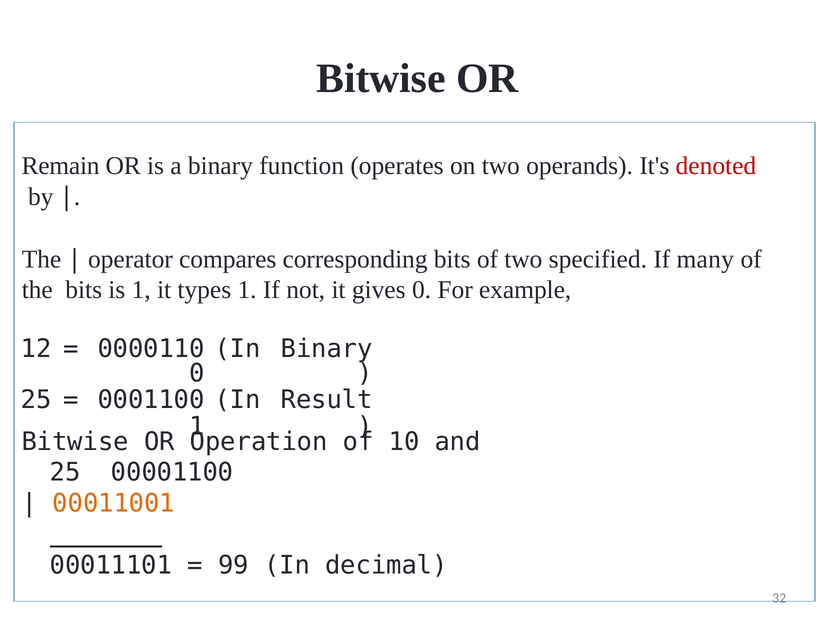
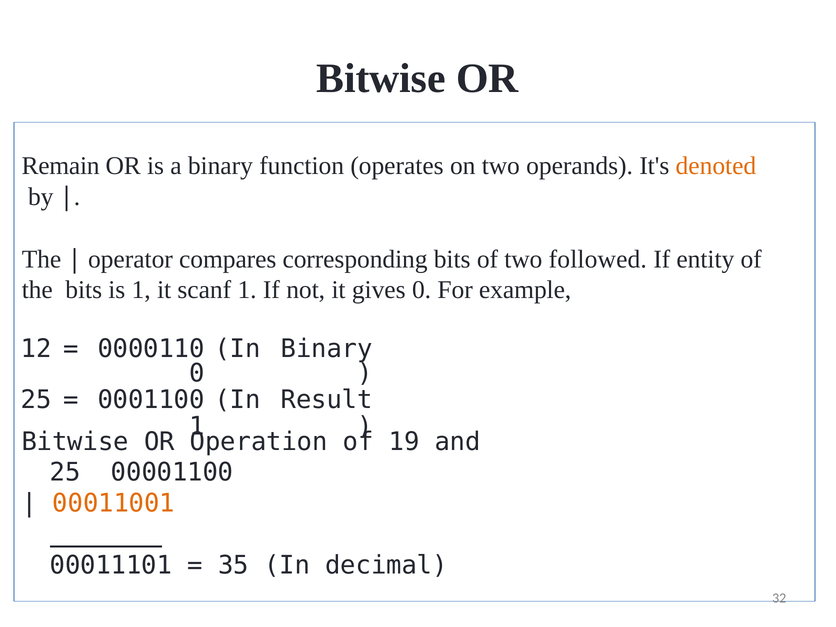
denoted colour: red -> orange
specified: specified -> followed
many: many -> entity
types: types -> scanf
10: 10 -> 19
99: 99 -> 35
